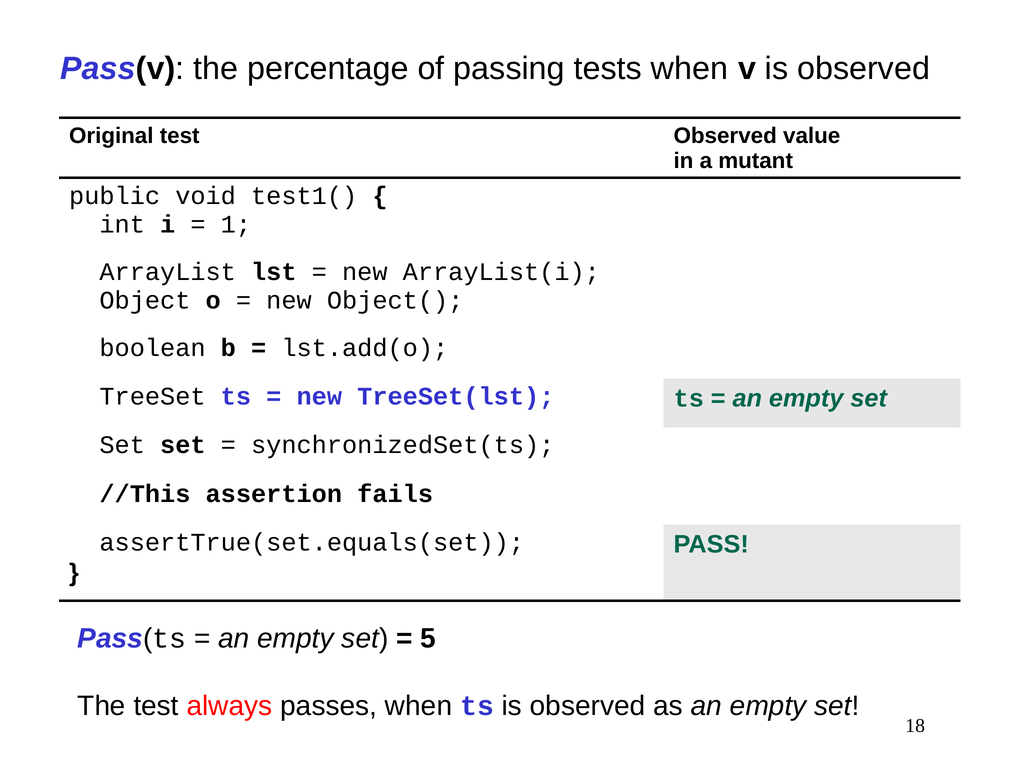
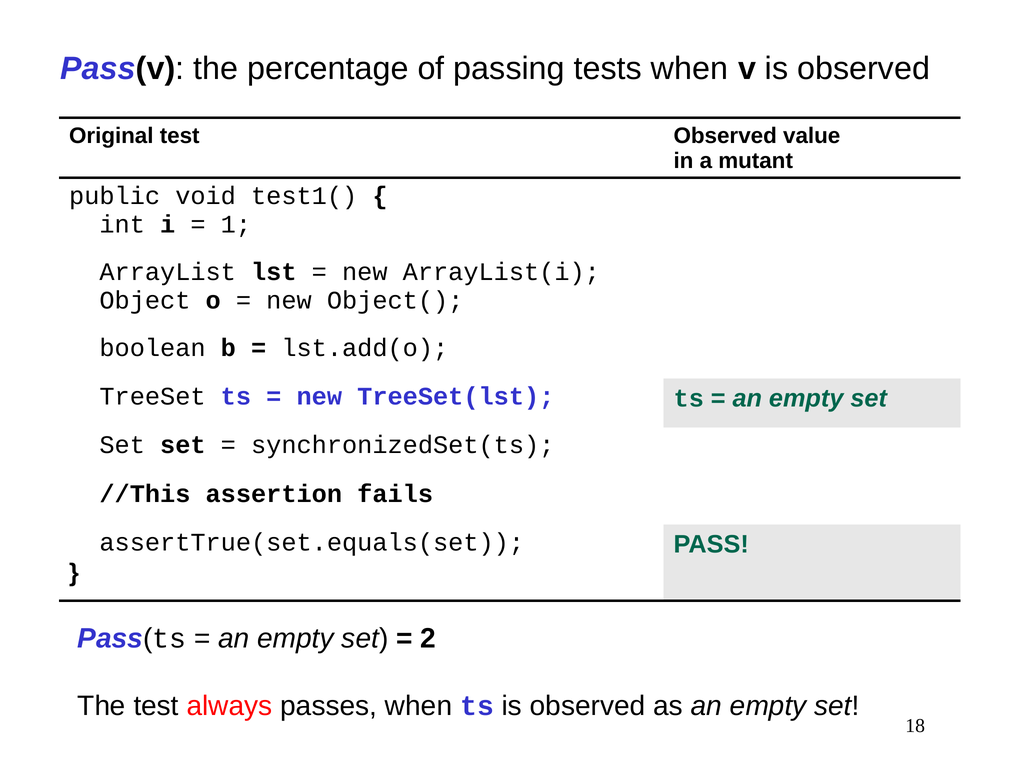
5: 5 -> 2
